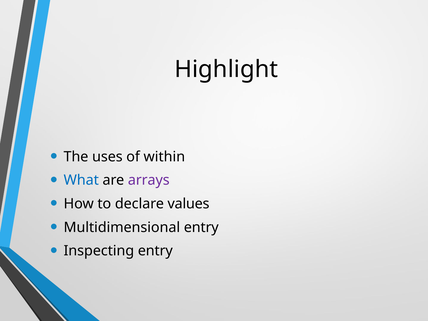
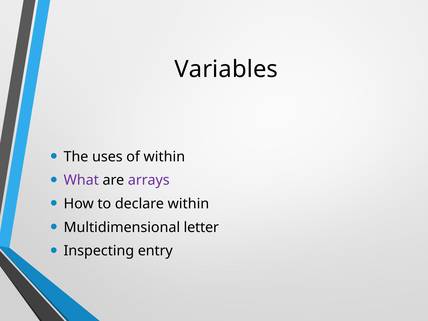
Highlight: Highlight -> Variables
What colour: blue -> purple
declare values: values -> within
Multidimensional entry: entry -> letter
